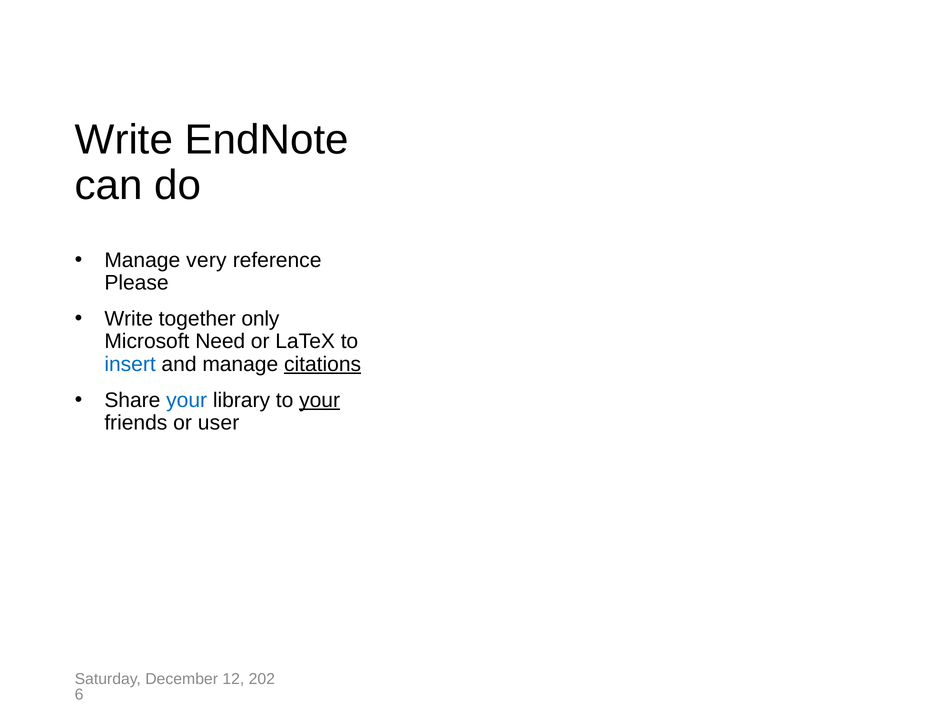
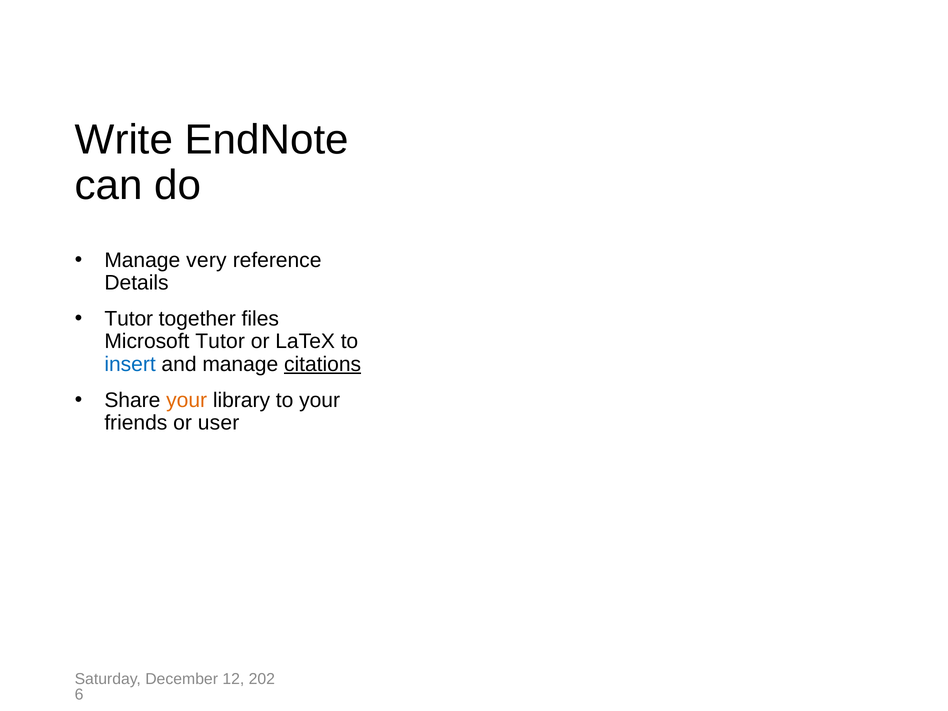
Please: Please -> Details
Write at (129, 319): Write -> Tutor
only: only -> files
Microsoft Need: Need -> Tutor
your at (187, 400) colour: blue -> orange
your at (320, 400) underline: present -> none
